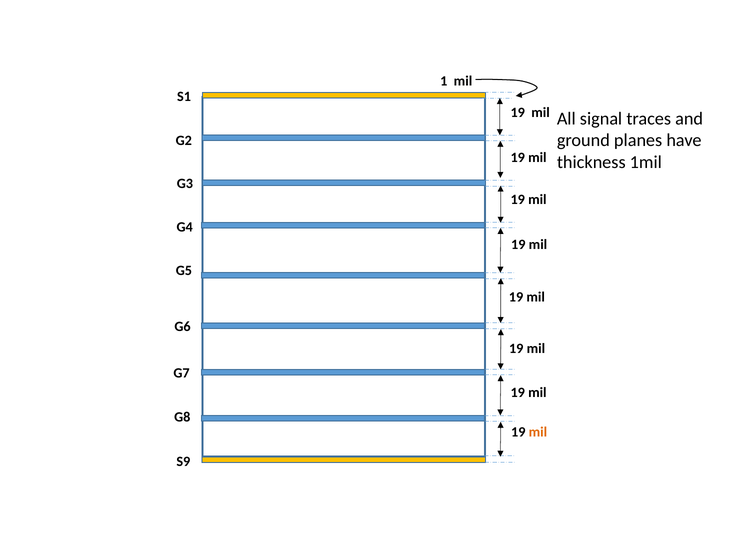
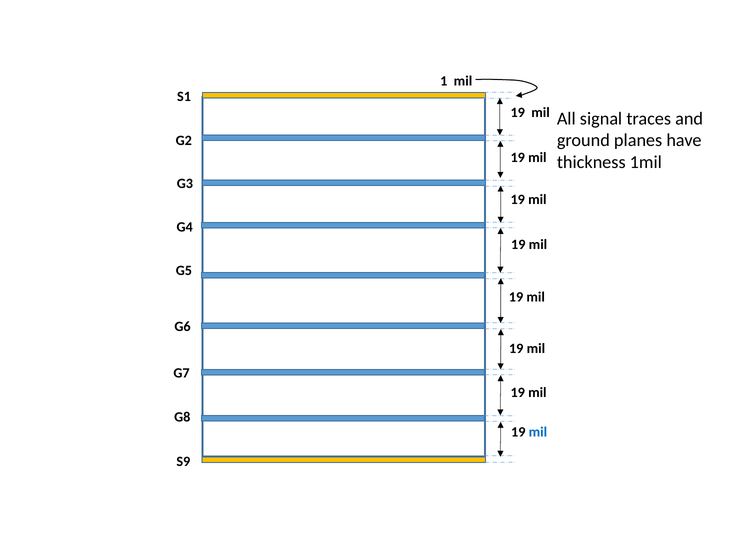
mil at (538, 433) colour: orange -> blue
